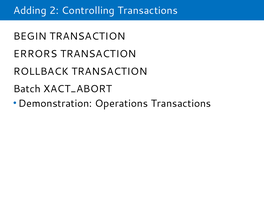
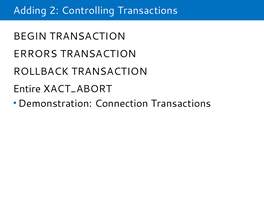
Batch: Batch -> Entire
Operations: Operations -> Connection
